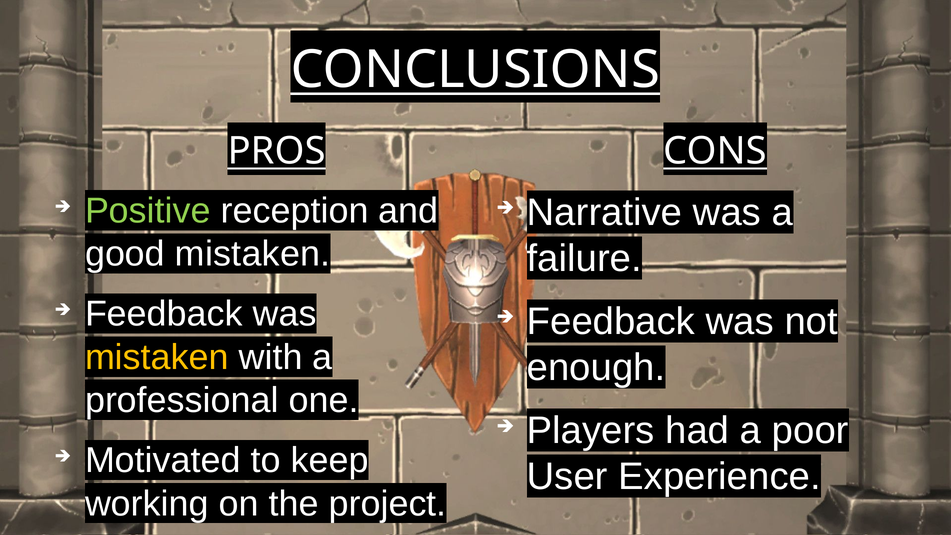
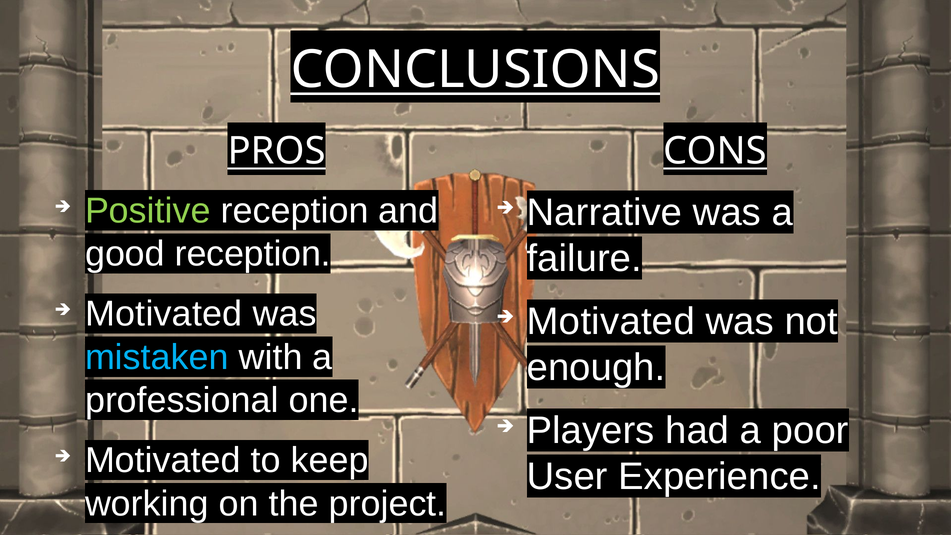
good mistaken: mistaken -> reception
Feedback at (164, 314): Feedback -> Motivated
Feedback at (611, 322): Feedback -> Motivated
mistaken at (157, 357) colour: yellow -> light blue
